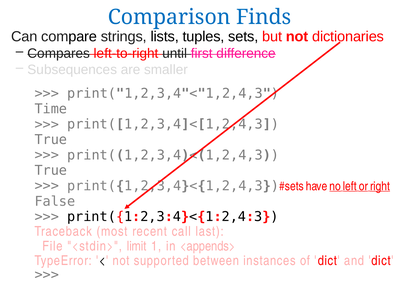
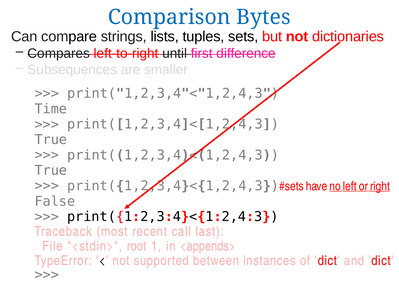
Finds: Finds -> Bytes
limit: limit -> root
